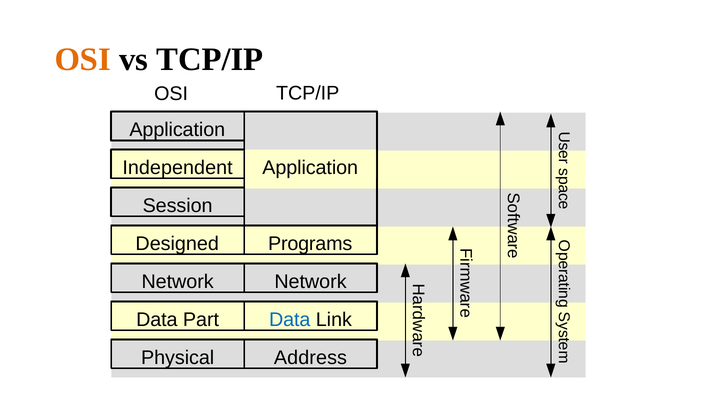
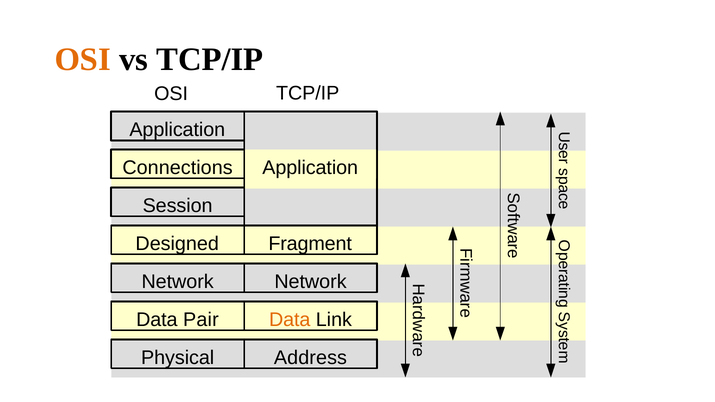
Independent: Independent -> Connections
Programs: Programs -> Fragment
Part: Part -> Pair
Data at (290, 320) colour: blue -> orange
